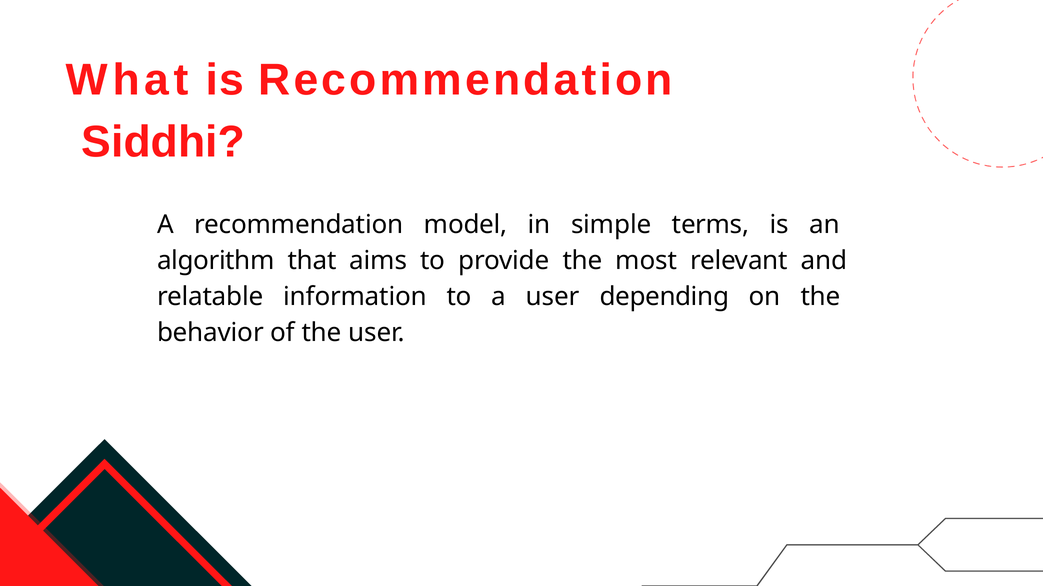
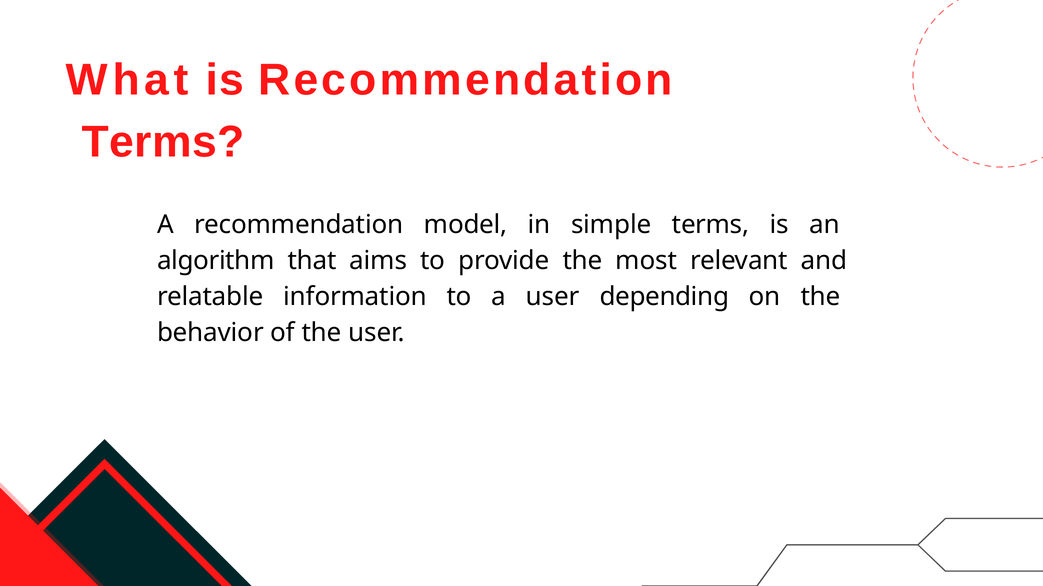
Siddhi at (163, 142): Siddhi -> Terms
